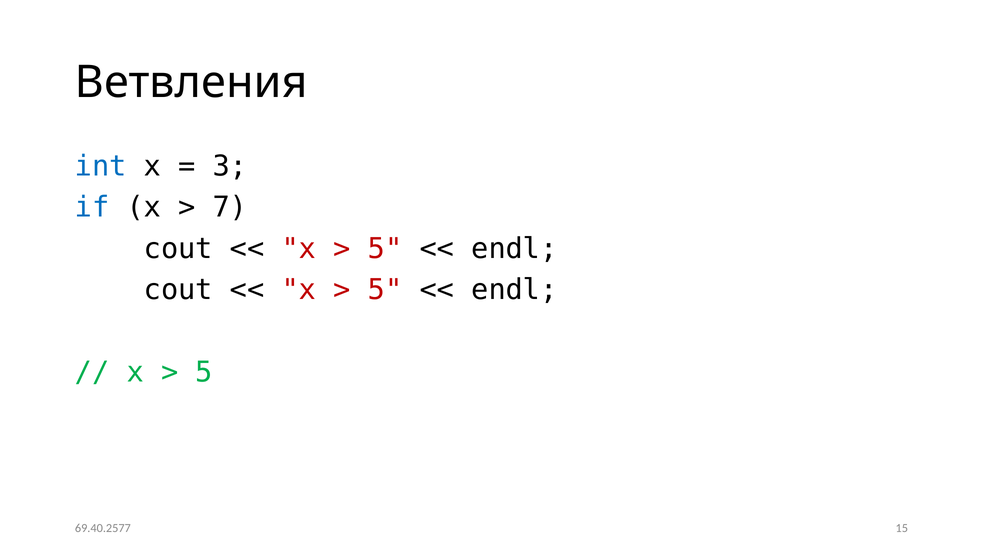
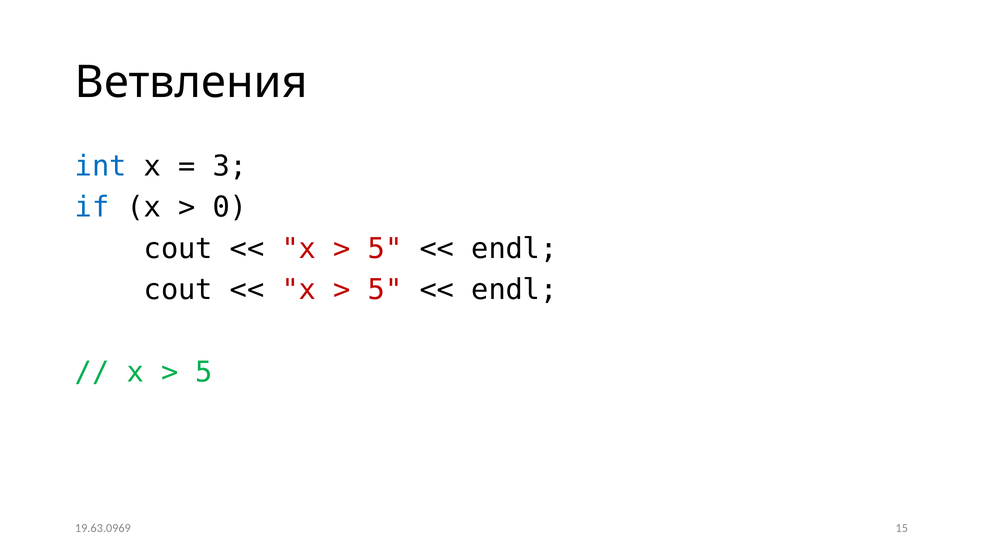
7: 7 -> 0
69.40.2577: 69.40.2577 -> 19.63.0969
